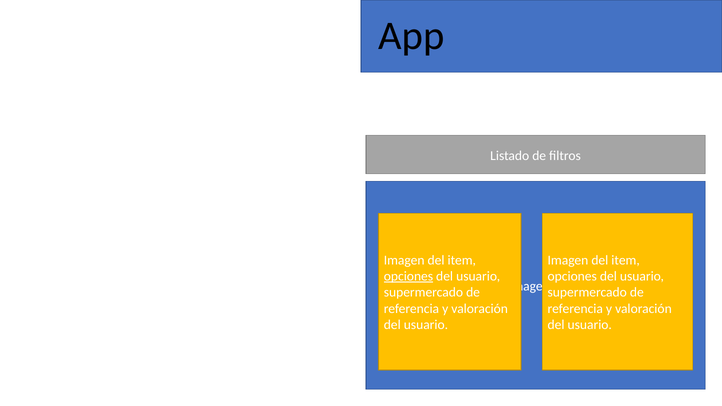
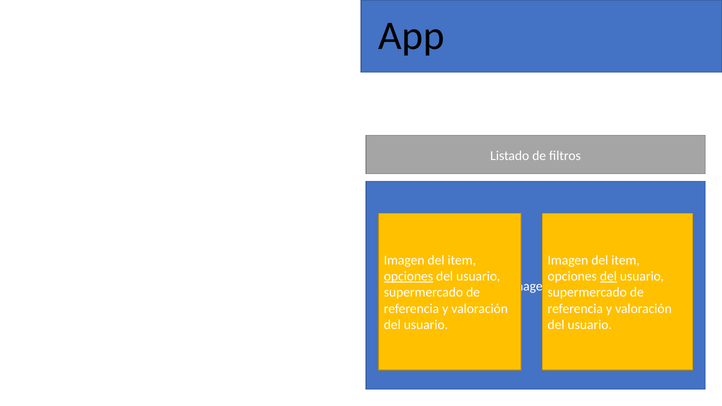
del at (608, 276) underline: none -> present
